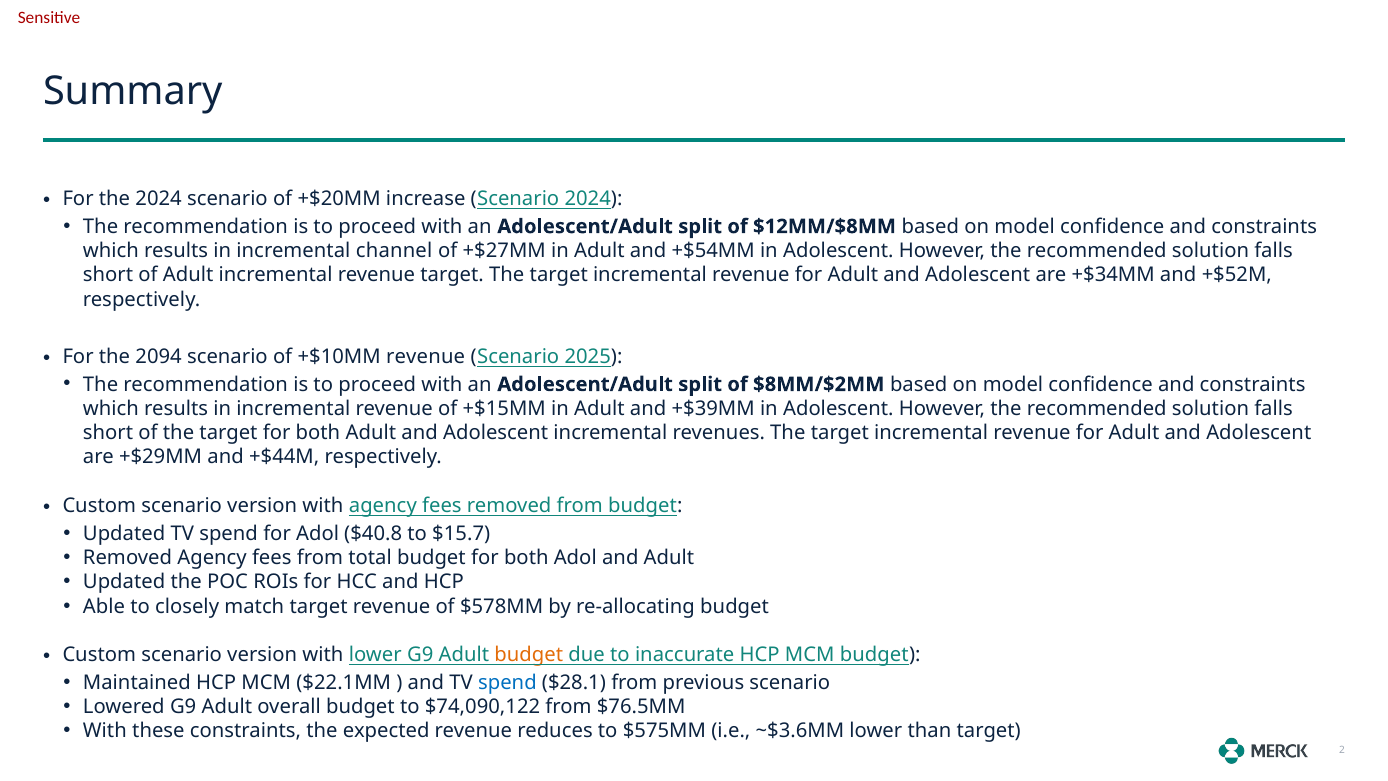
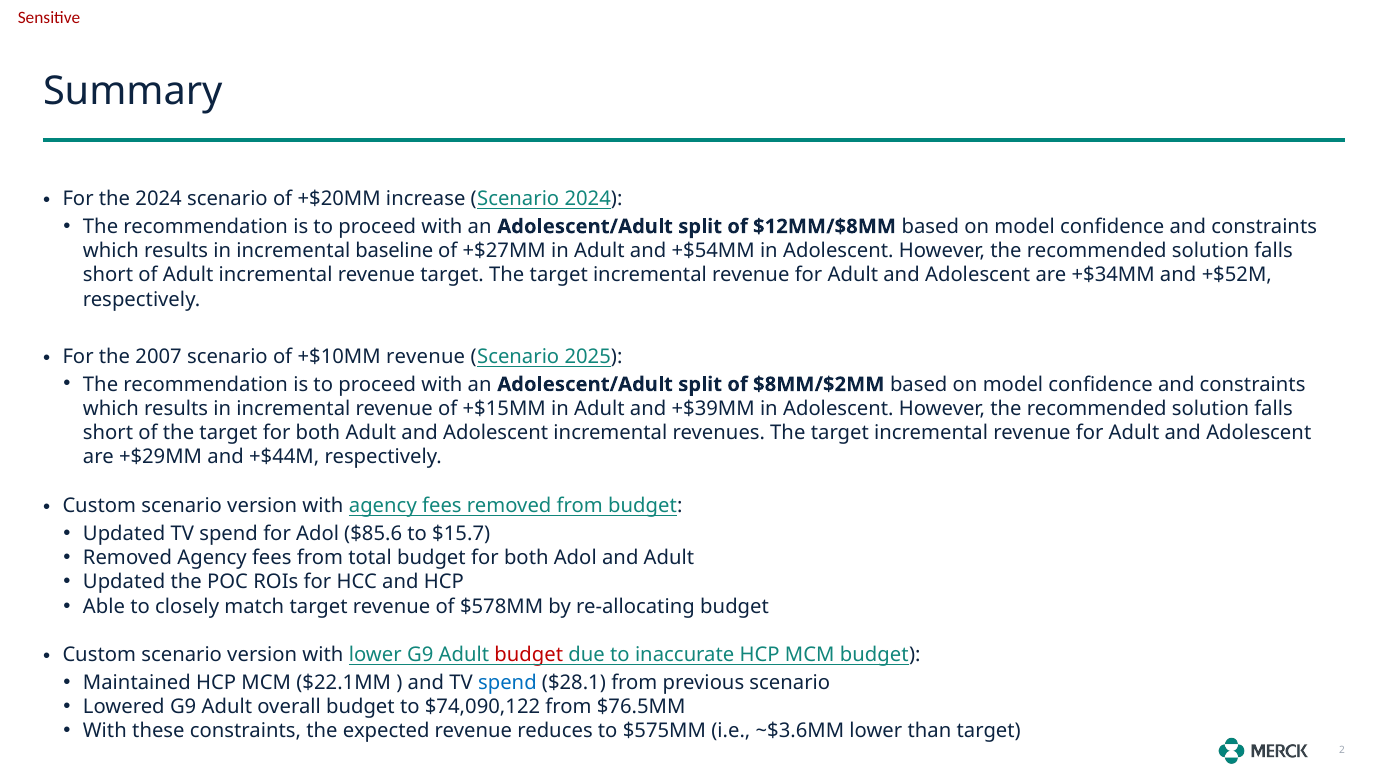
channel: channel -> baseline
2094: 2094 -> 2007
$40.8: $40.8 -> $85.6
budget at (529, 655) colour: orange -> red
